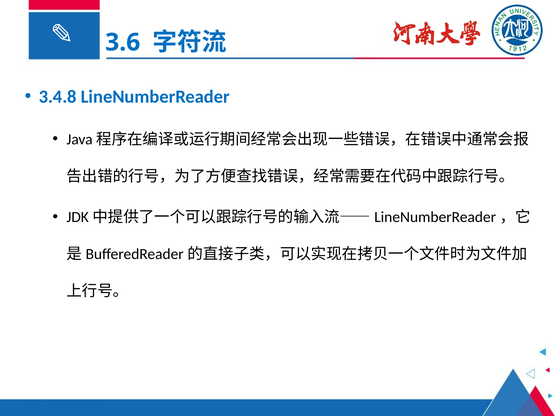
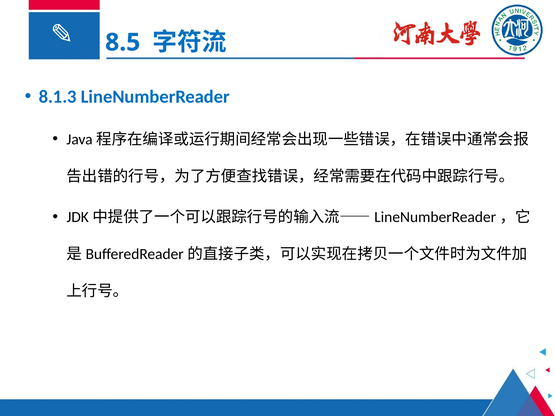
3.6: 3.6 -> 8.5
3.4.8: 3.4.8 -> 8.1.3
